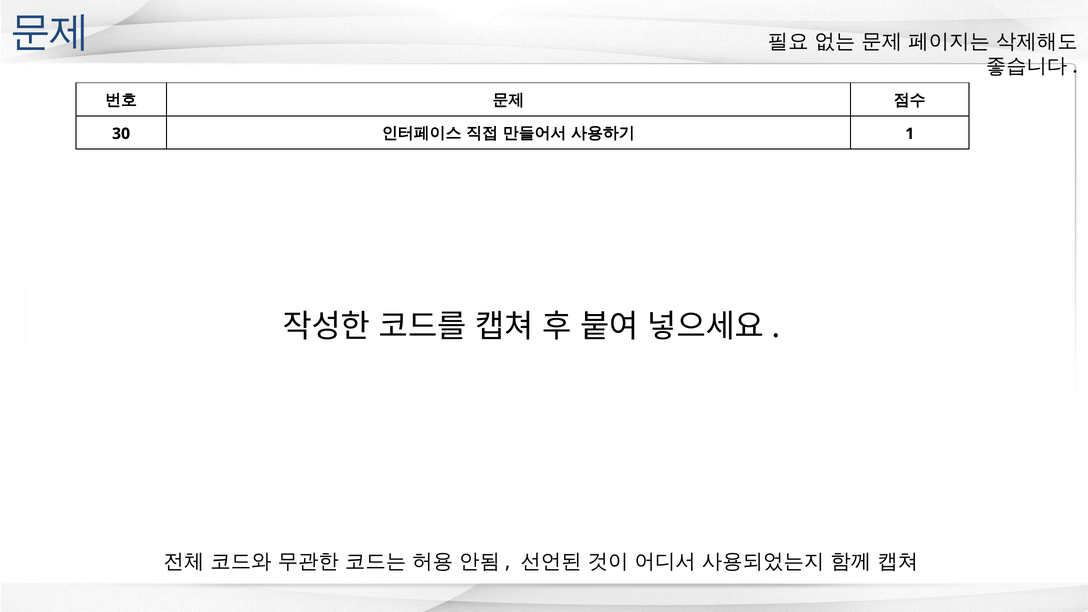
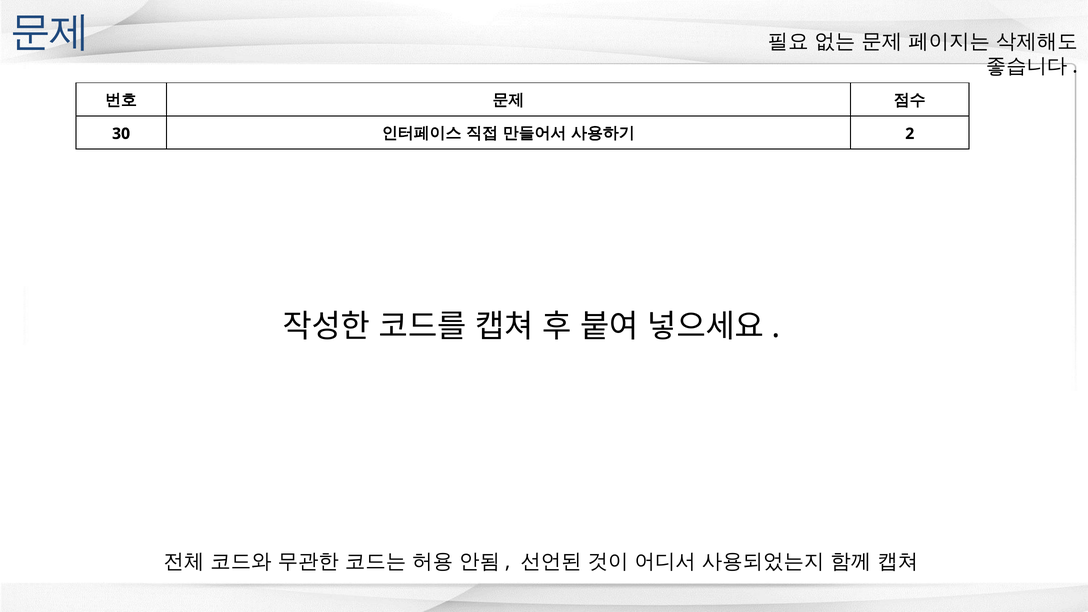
1: 1 -> 2
